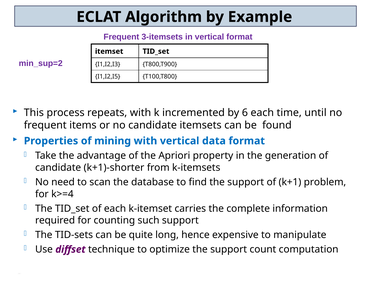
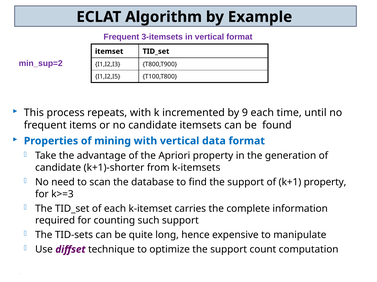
6: 6 -> 9
k+1 problem: problem -> property
k>=4: k>=4 -> k>=3
